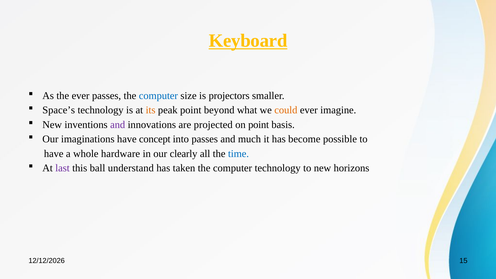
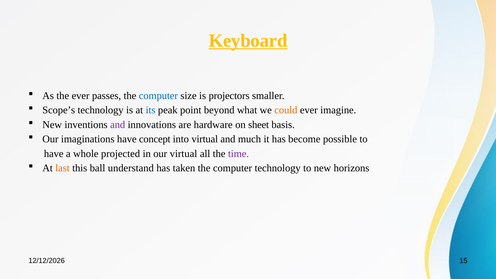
Space’s: Space’s -> Scope’s
its colour: orange -> blue
projected: projected -> hardware
on point: point -> sheet
into passes: passes -> virtual
hardware: hardware -> projected
our clearly: clearly -> virtual
time colour: blue -> purple
last colour: purple -> orange
